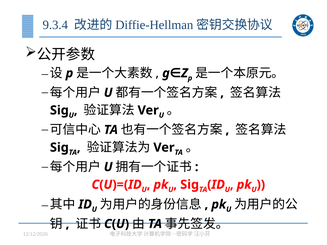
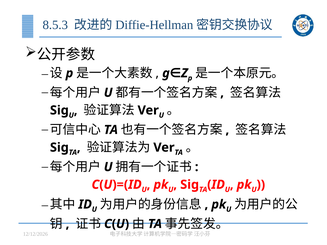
9.3.4: 9.3.4 -> 8.5.3
